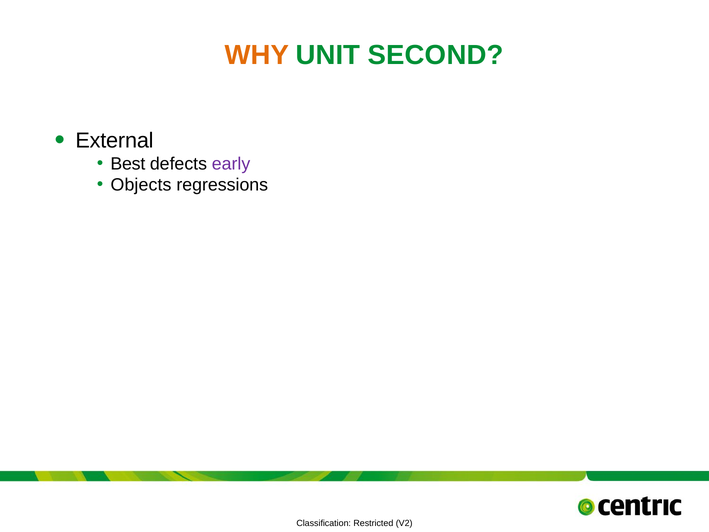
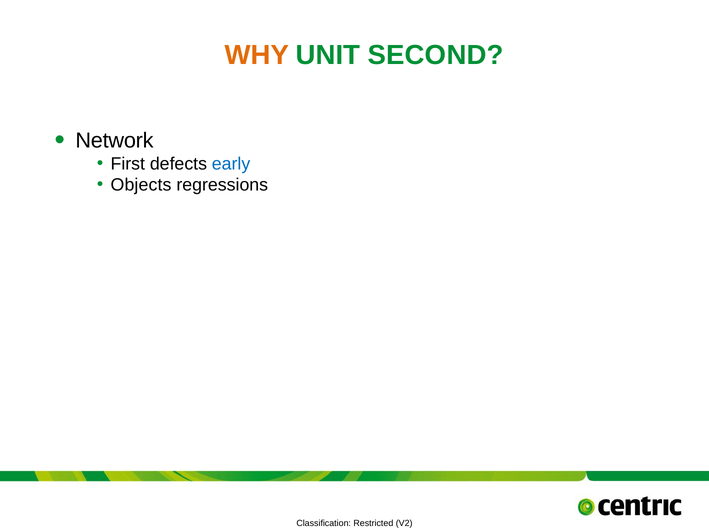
External: External -> Network
Best: Best -> First
early colour: purple -> blue
